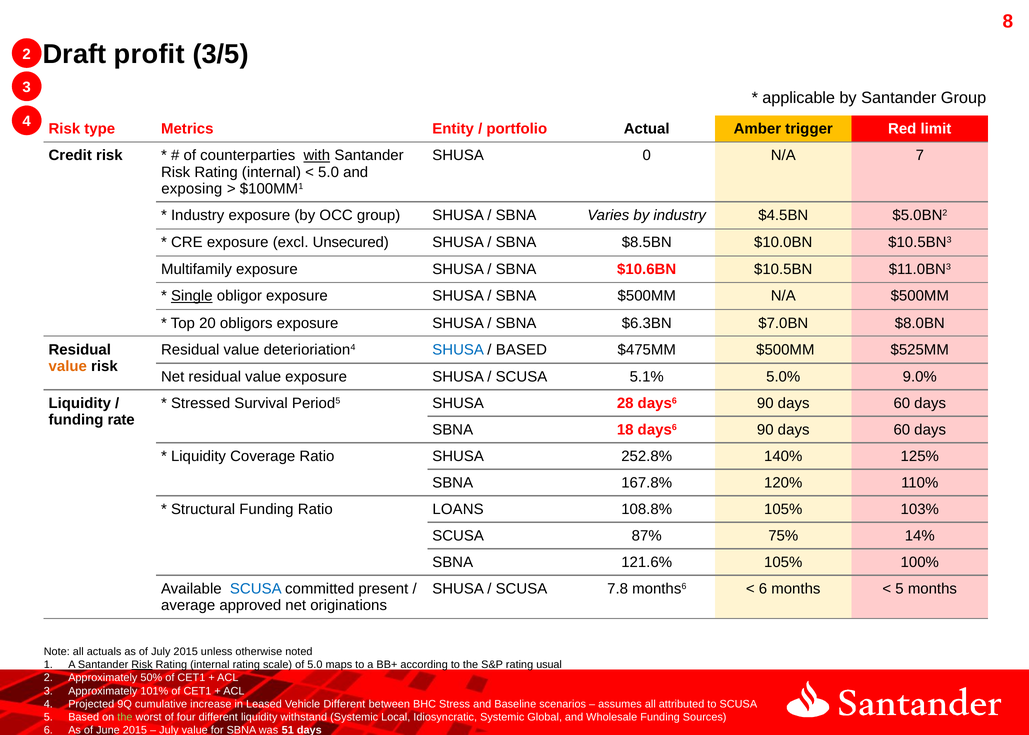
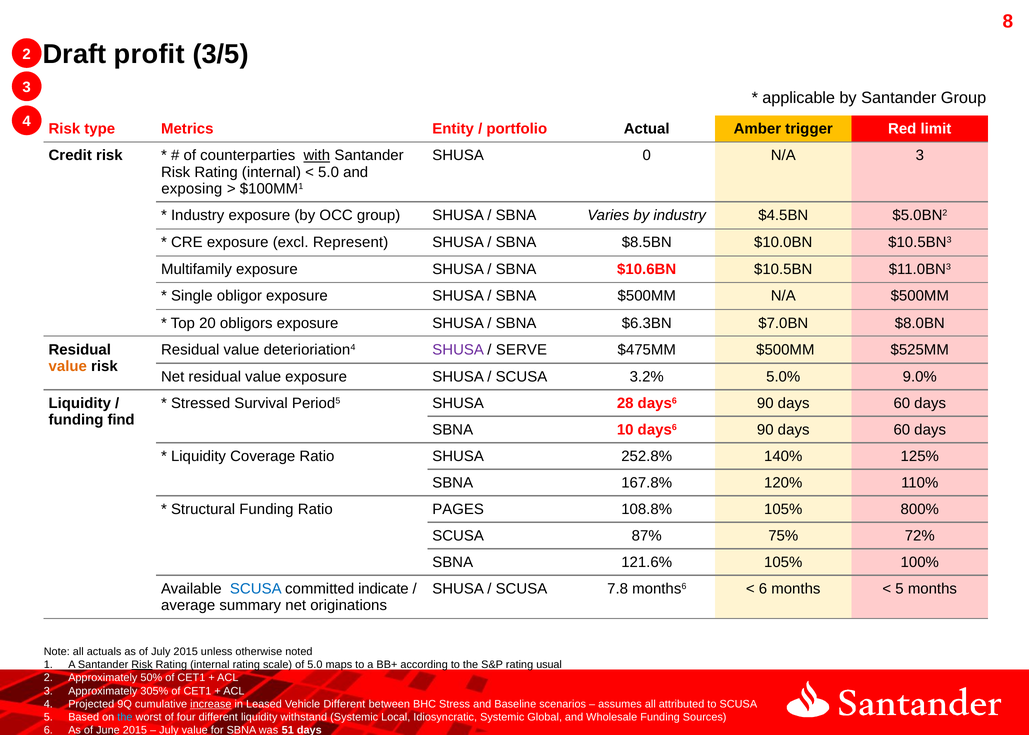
N/A 7: 7 -> 3
Unsecured: Unsecured -> Represent
Single underline: present -> none
SHUSA at (458, 350) colour: blue -> purple
BASED at (521, 350): BASED -> SERVE
5.1%: 5.1% -> 3.2%
rate: rate -> find
18: 18 -> 10
LOANS: LOANS -> PAGES
103%: 103% -> 800%
14%: 14% -> 72%
present: present -> indicate
approved: approved -> summary
101%: 101% -> 305%
increase underline: none -> present
the at (125, 717) colour: light green -> light blue
